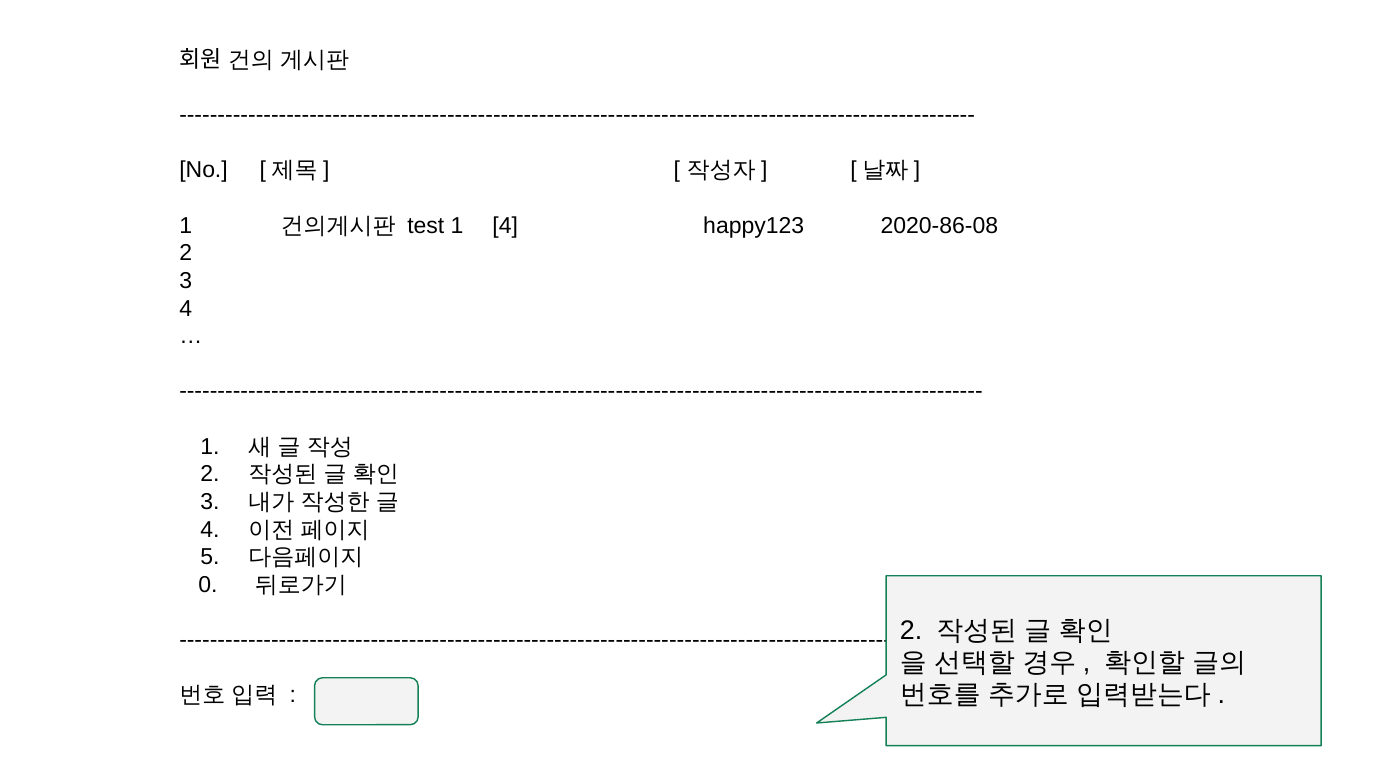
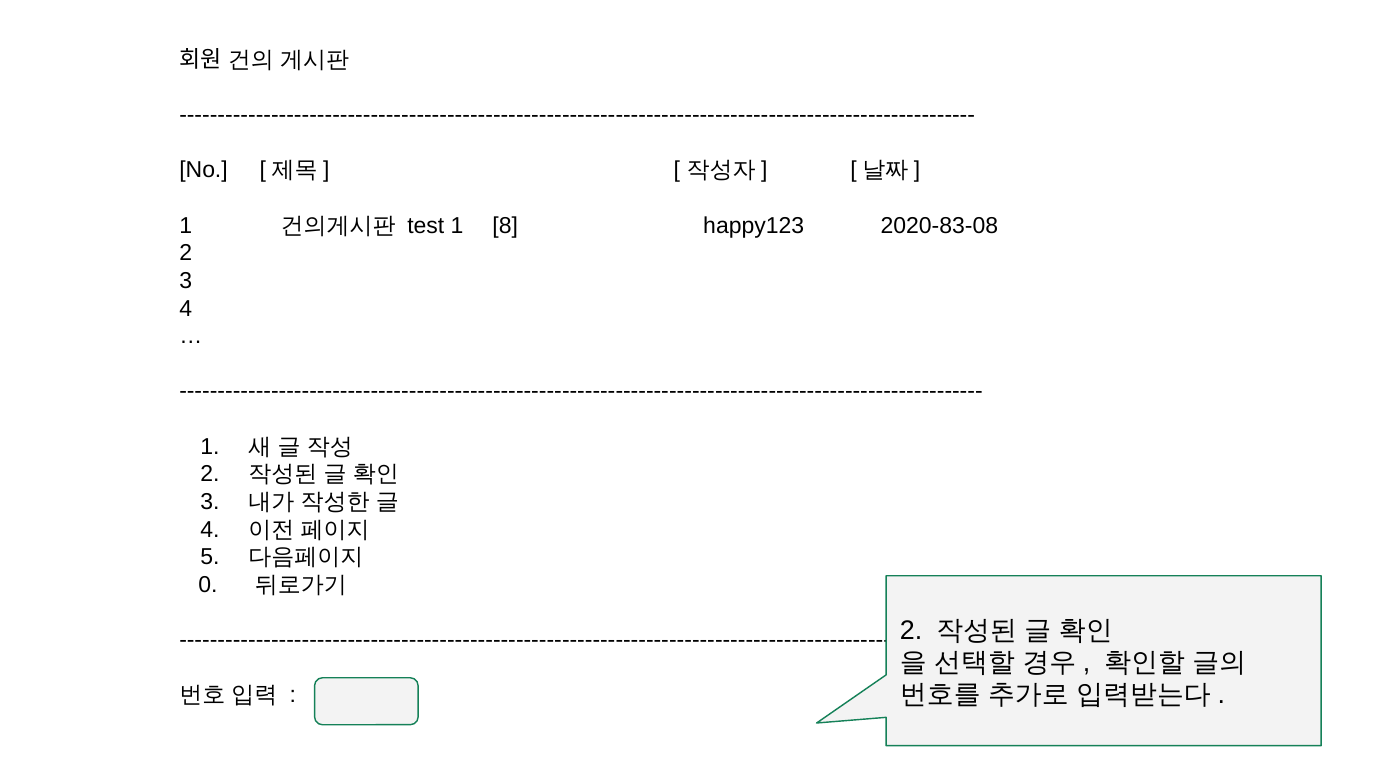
1 4: 4 -> 8
2020-86-08: 2020-86-08 -> 2020-83-08
